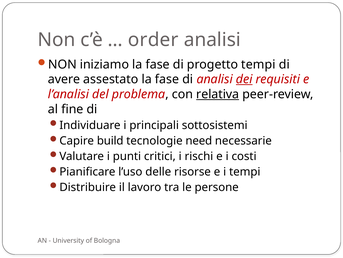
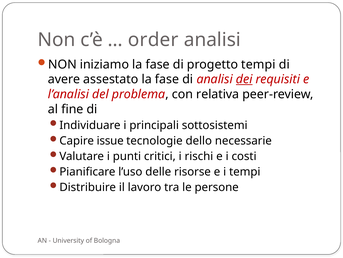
relativa underline: present -> none
build: build -> issue
need: need -> dello
